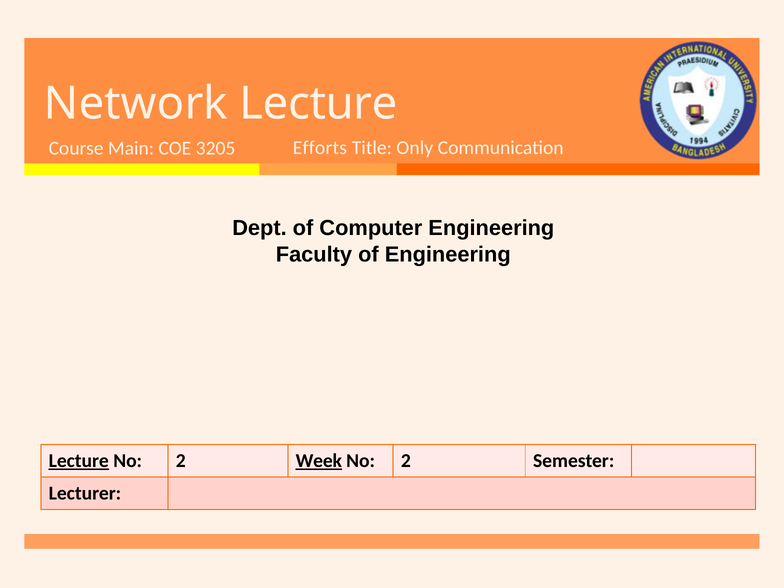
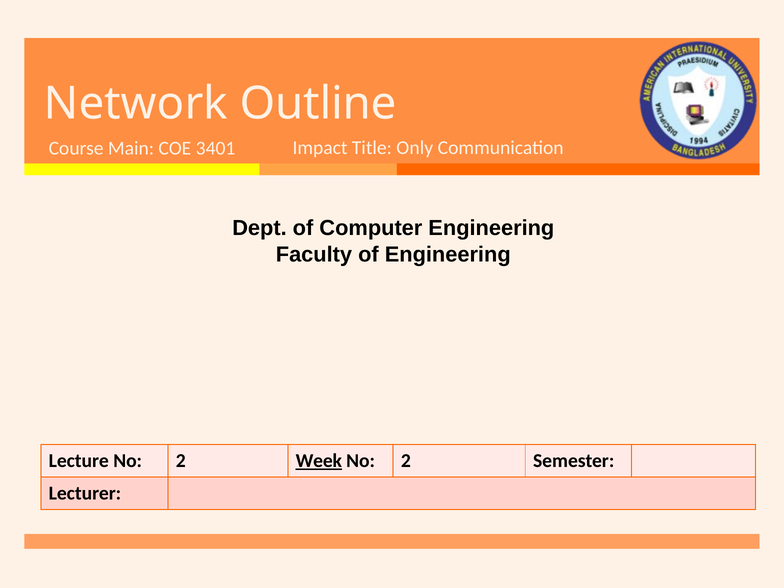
Network Lecture: Lecture -> Outline
Efforts: Efforts -> Impact
3205: 3205 -> 3401
Lecture at (79, 461) underline: present -> none
